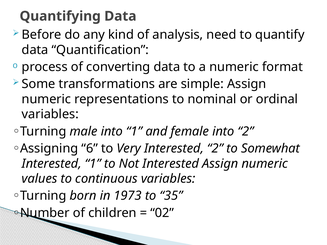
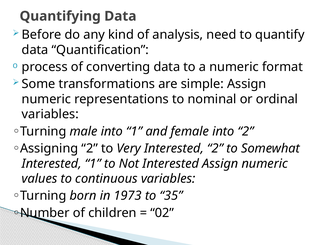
6 at (90, 149): 6 -> 2
